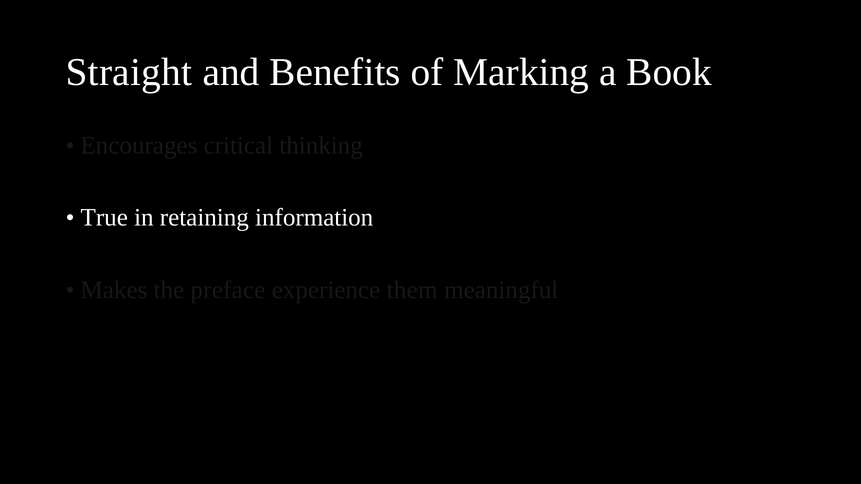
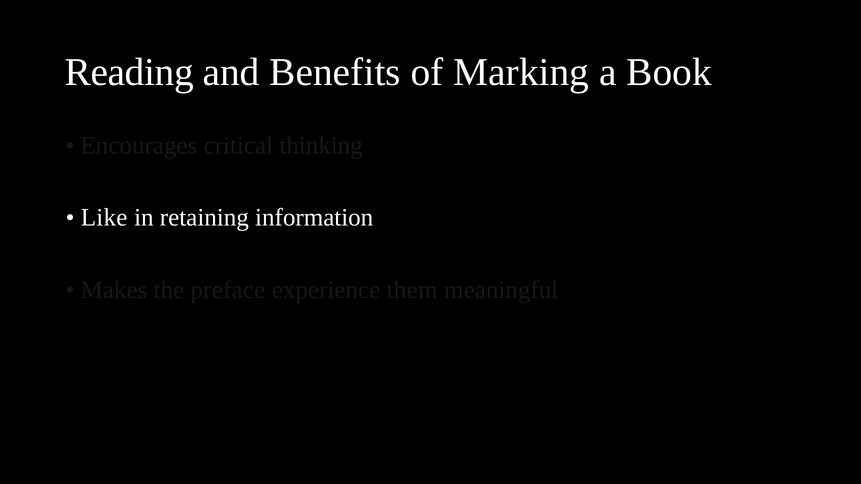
Straight: Straight -> Reading
True: True -> Like
